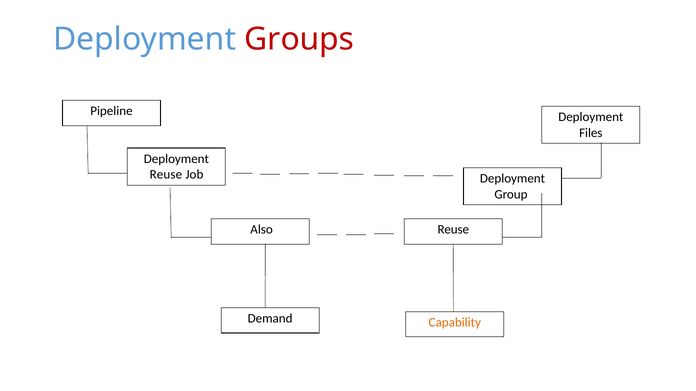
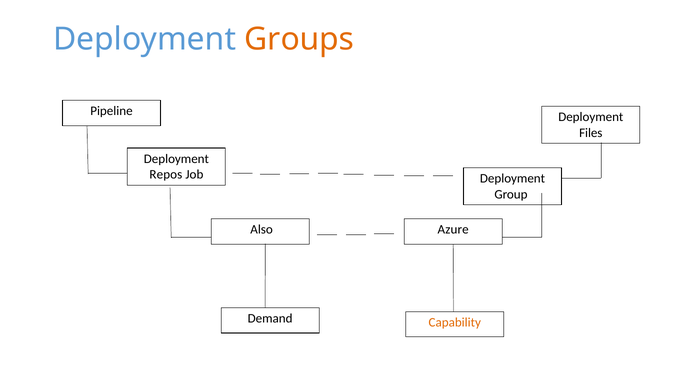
Groups colour: red -> orange
Reuse at (166, 175): Reuse -> Repos
Reuse at (453, 230): Reuse -> Azure
